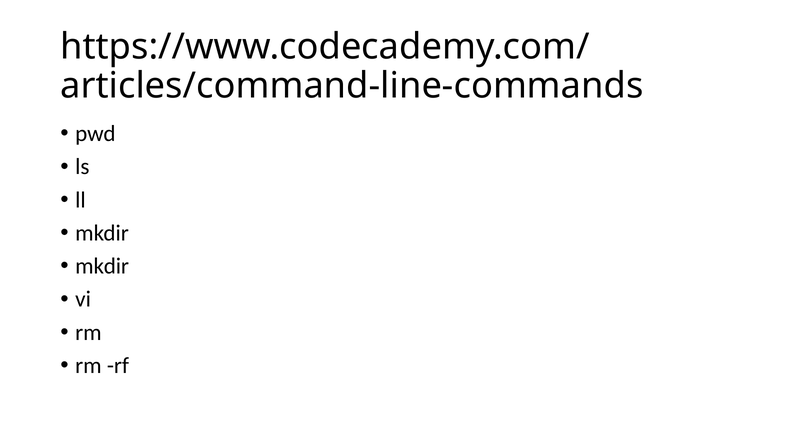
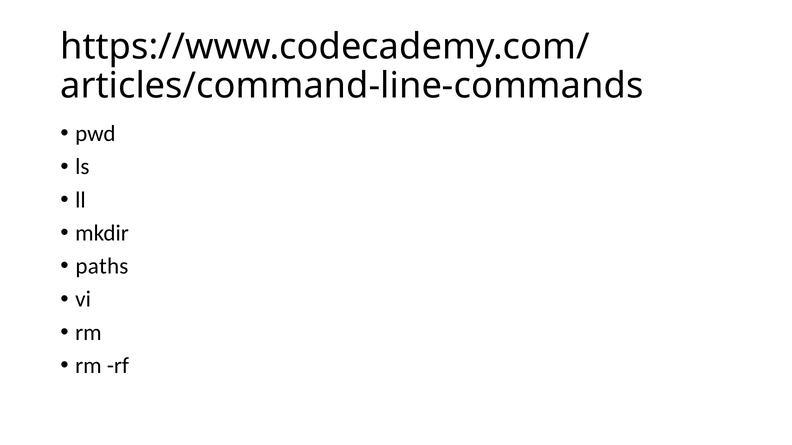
mkdir at (102, 267): mkdir -> paths
